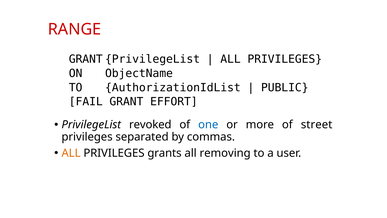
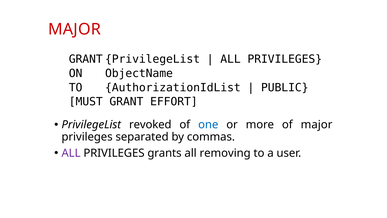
RANGE at (75, 29): RANGE -> MAJOR
FAIL: FAIL -> MUST
of street: street -> major
ALL at (71, 153) colour: orange -> purple
